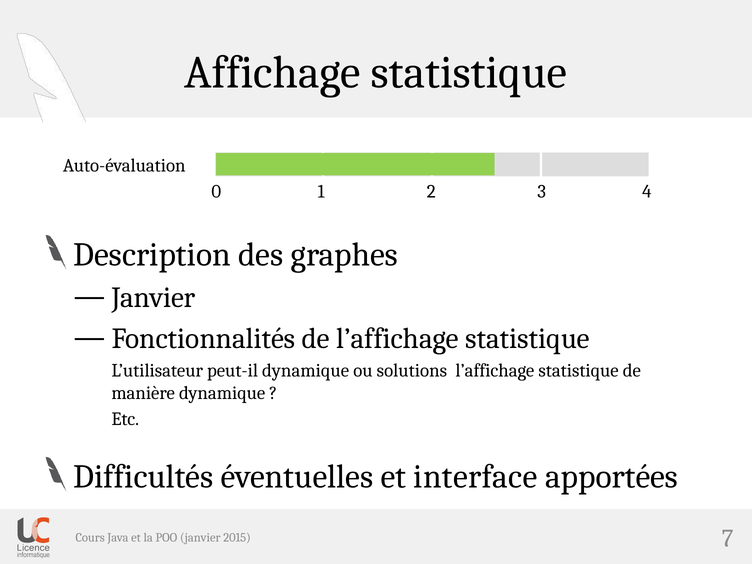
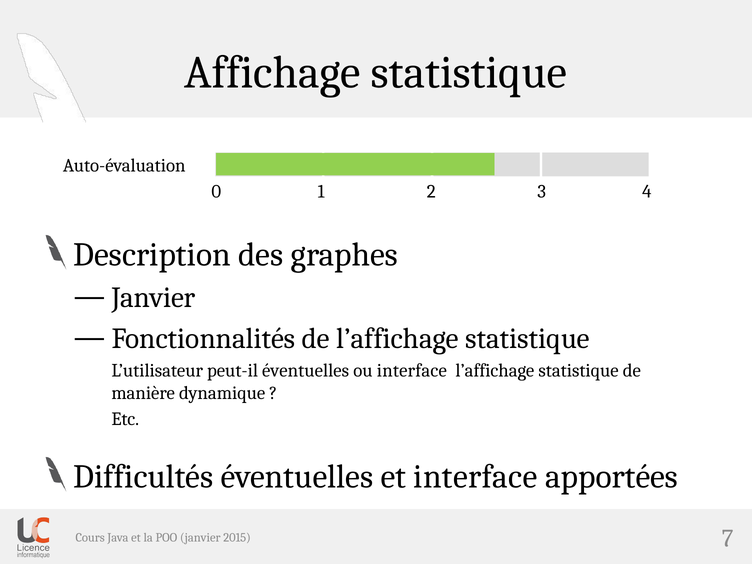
peut-il dynamique: dynamique -> éventuelles
ou solutions: solutions -> interface
